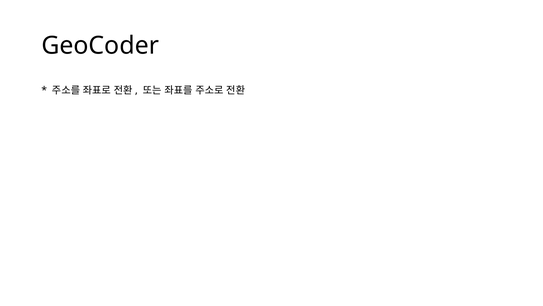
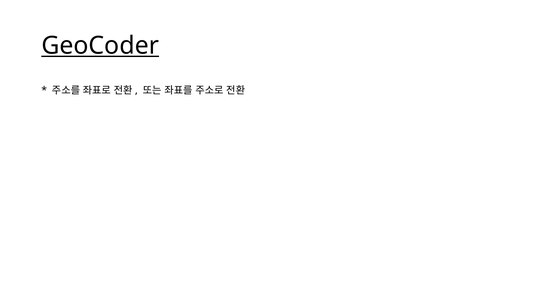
GeoCoder underline: none -> present
